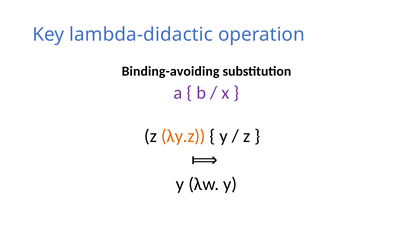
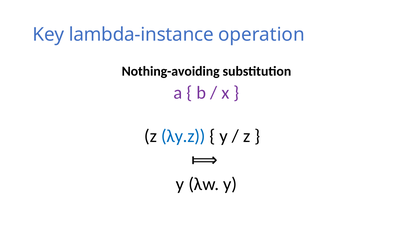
lambda-didactic: lambda-didactic -> lambda-instance
Binding-avoiding: Binding-avoiding -> Nothing-avoiding
λy.z colour: orange -> blue
